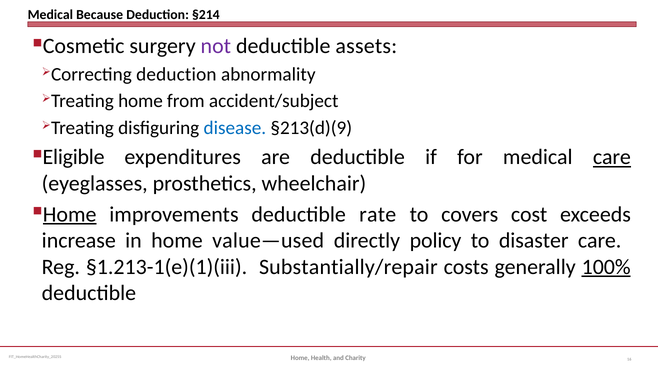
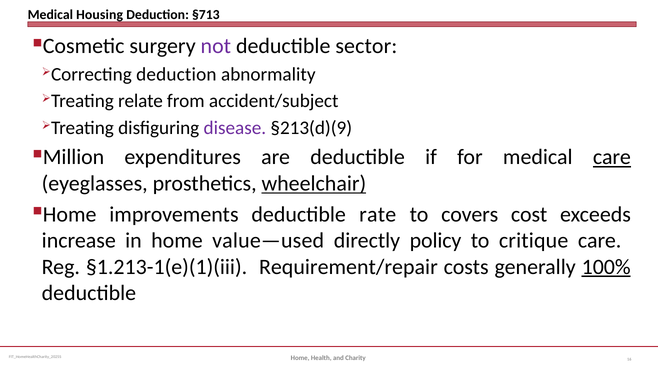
Because: Because -> Housing
§214: §214 -> §713
assets: assets -> sector
home at (140, 101): home -> relate
disease colour: blue -> purple
Eligible: Eligible -> Million
wheelchair underline: none -> present
Home at (70, 214) underline: present -> none
disaster: disaster -> critique
Substantially/repair: Substantially/repair -> Requirement/repair
